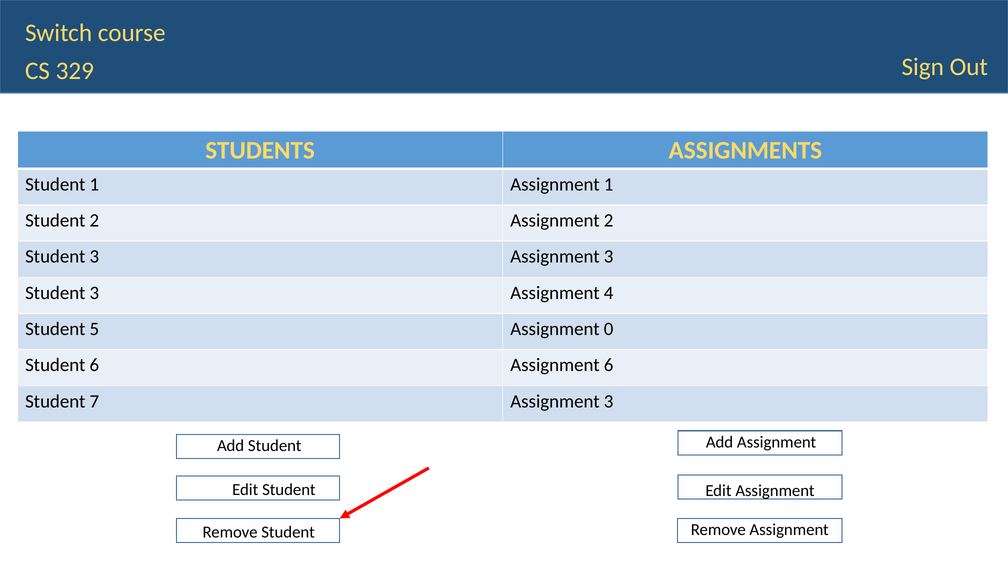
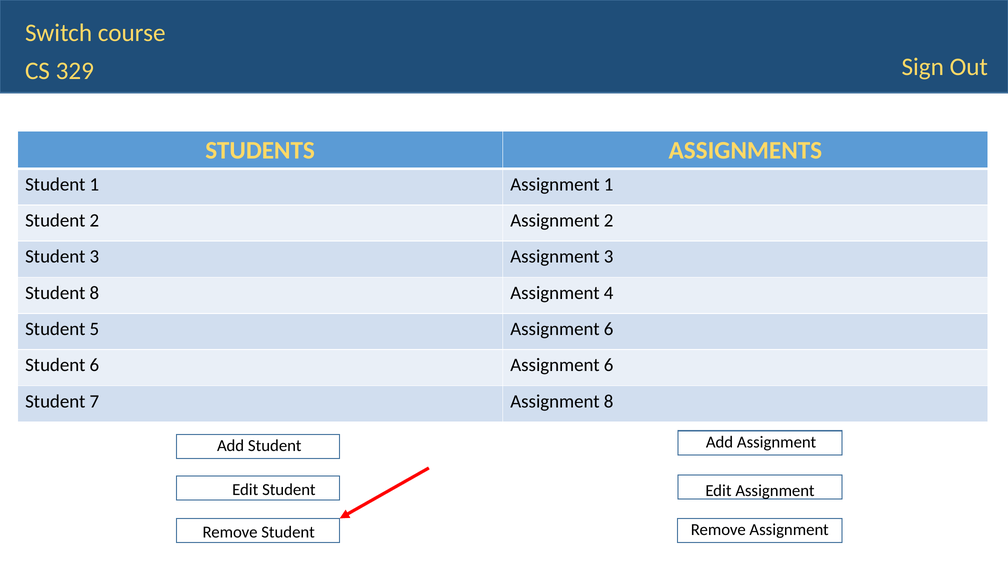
3 at (94, 293): 3 -> 8
5 Assignment 0: 0 -> 6
7 Assignment 3: 3 -> 8
